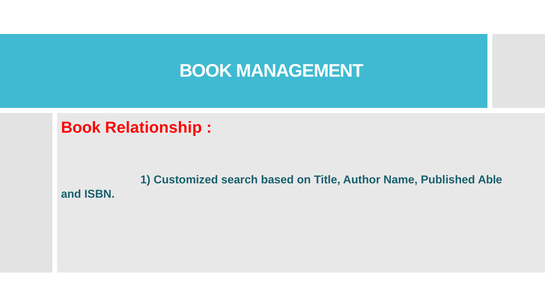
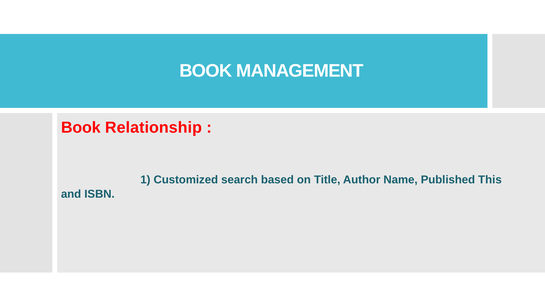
Able: Able -> This
